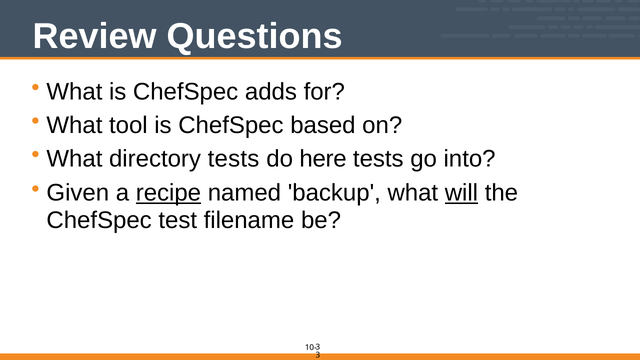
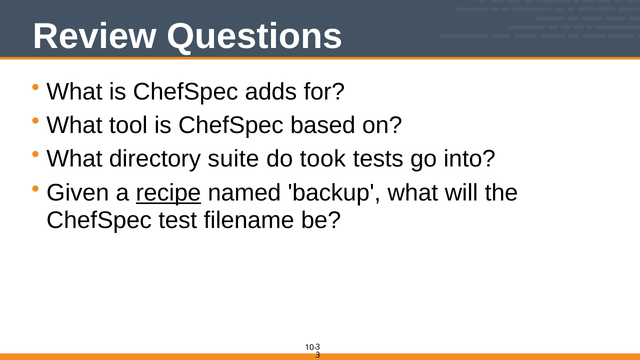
directory tests: tests -> suite
here: here -> took
will underline: present -> none
